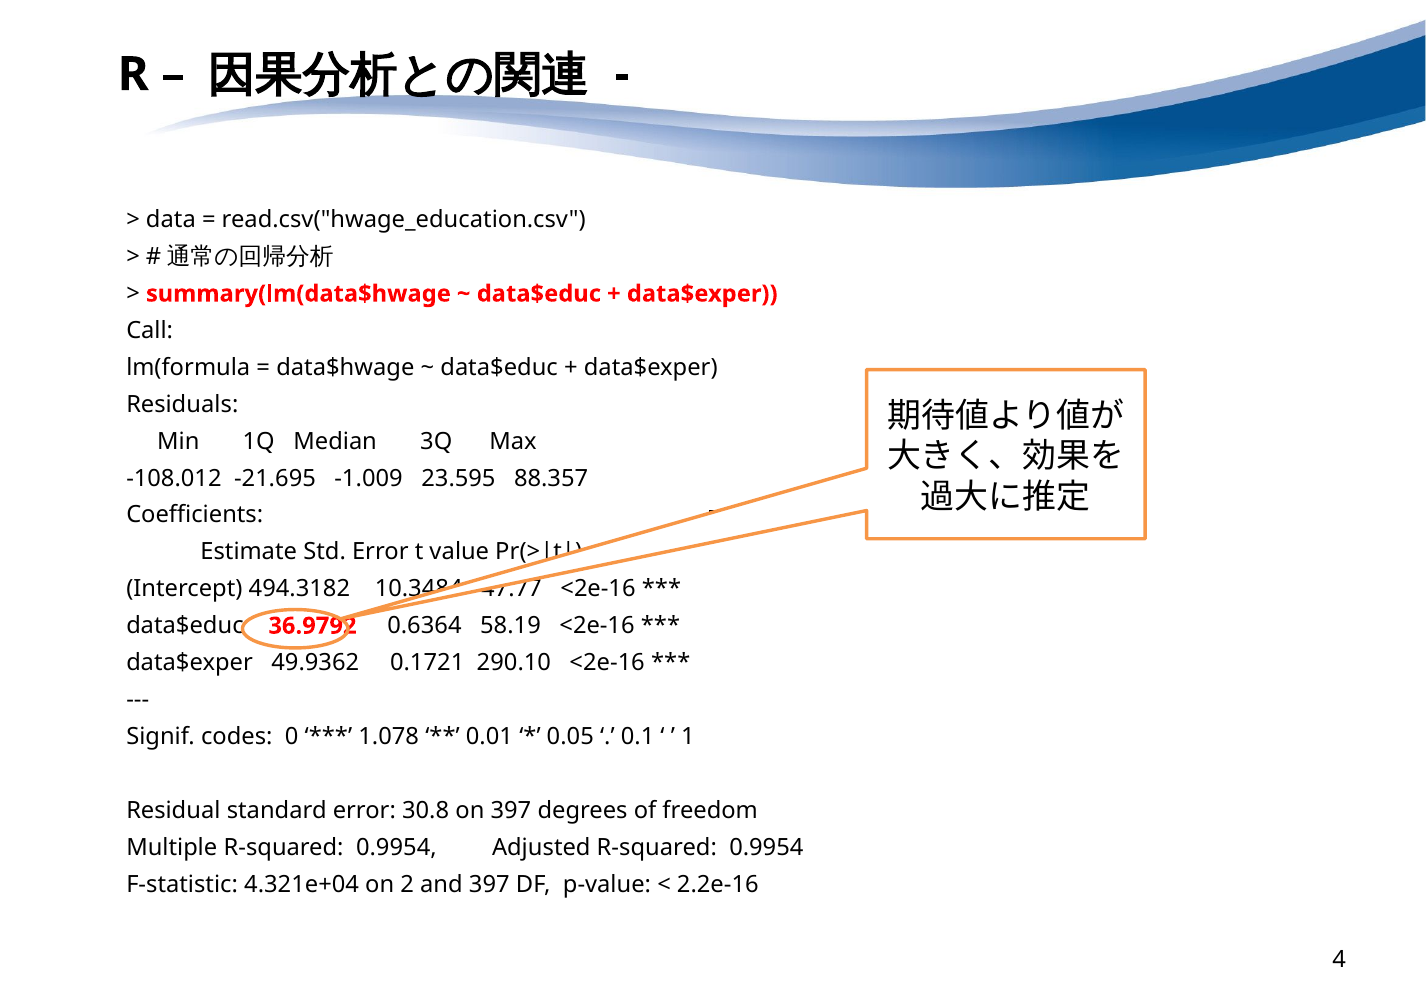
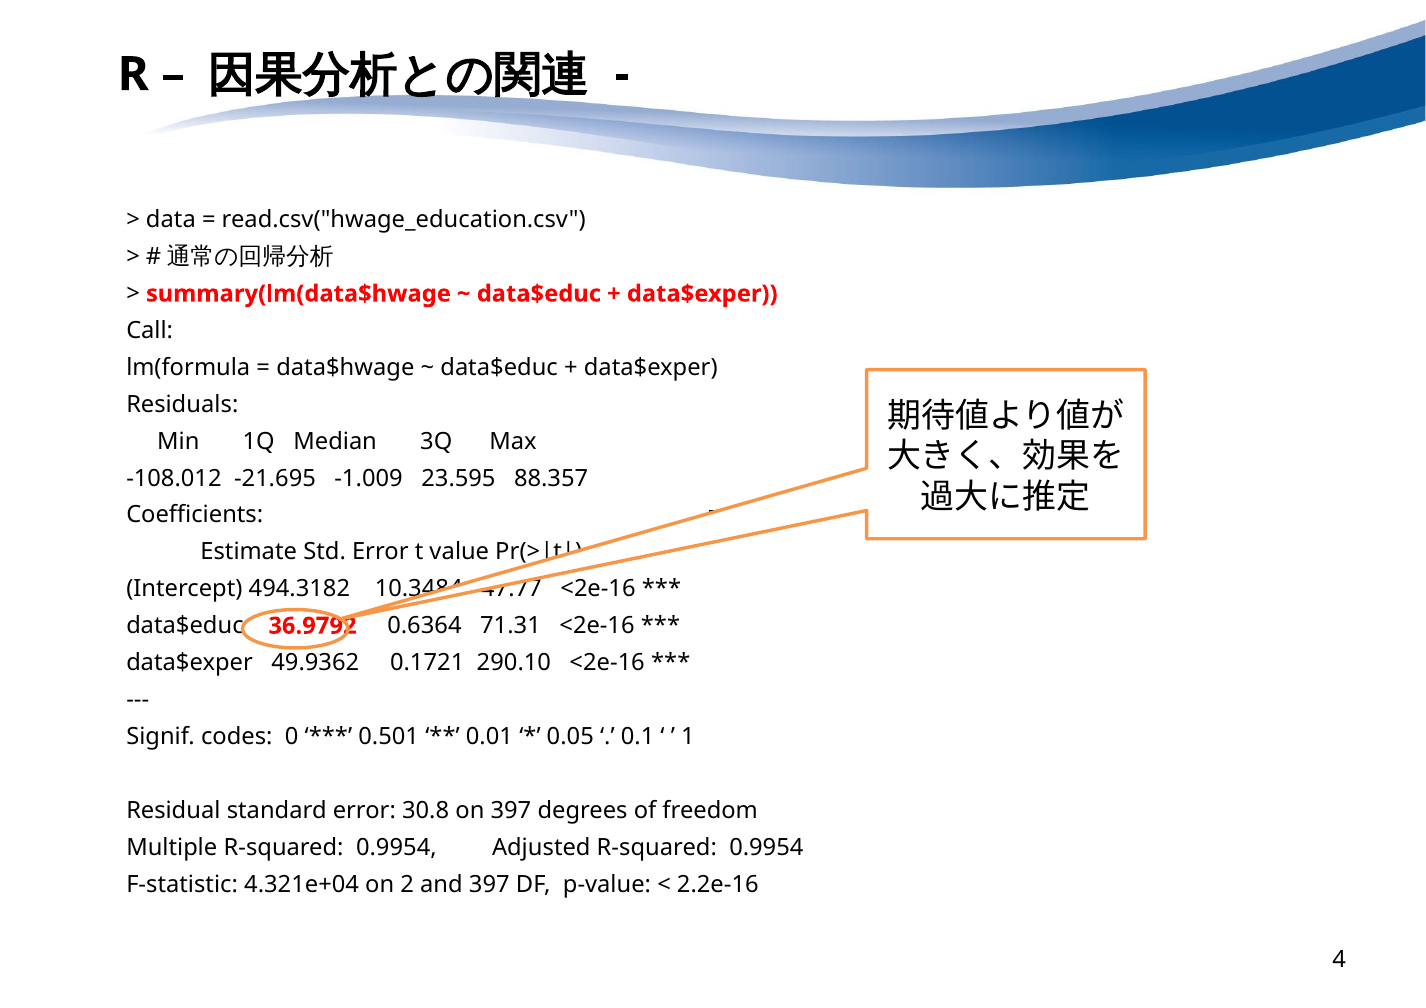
58.19: 58.19 -> 71.31
1.078: 1.078 -> 0.501
